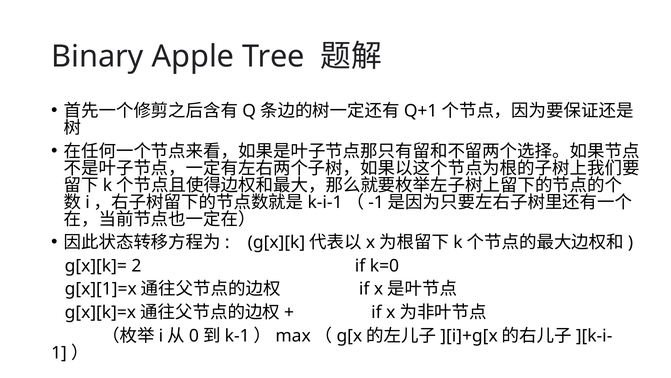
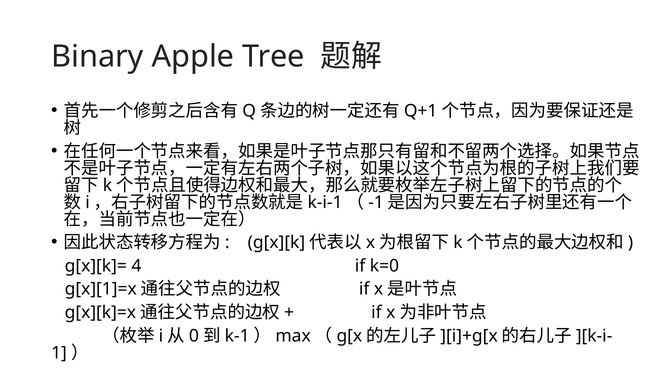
2: 2 -> 4
